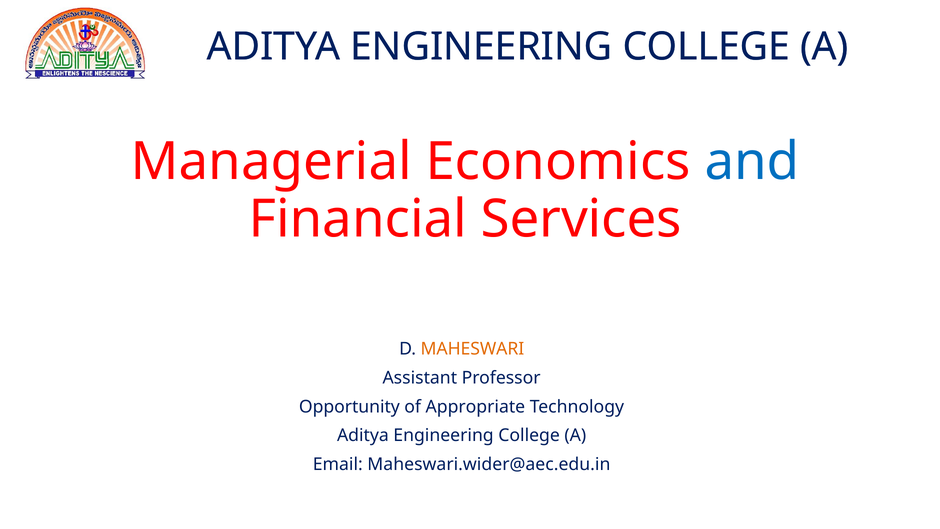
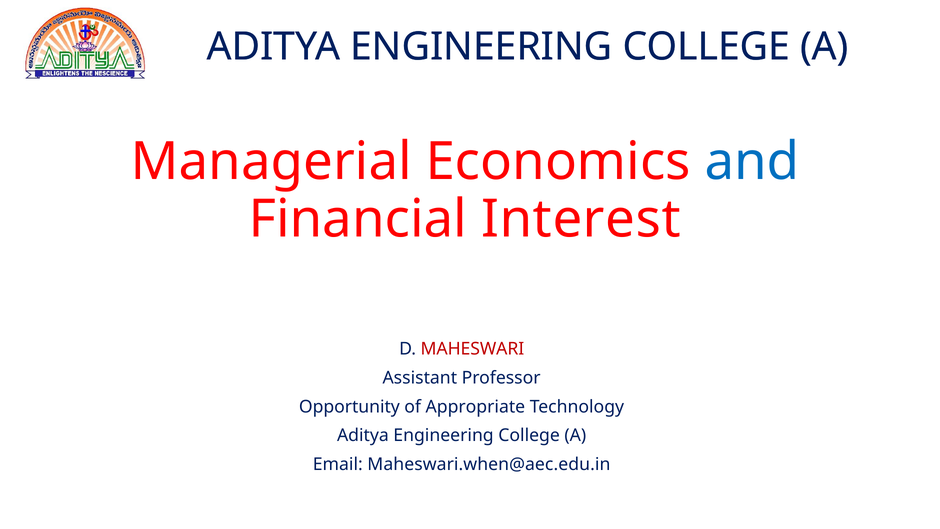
Services: Services -> Interest
MAHESWARI colour: orange -> red
Maheswari.wider@aec.edu.in: Maheswari.wider@aec.edu.in -> Maheswari.when@aec.edu.in
